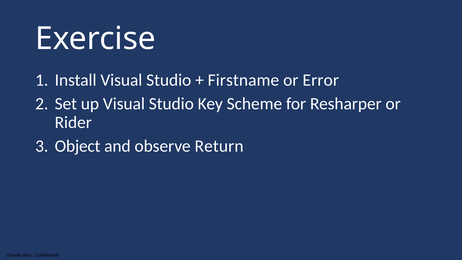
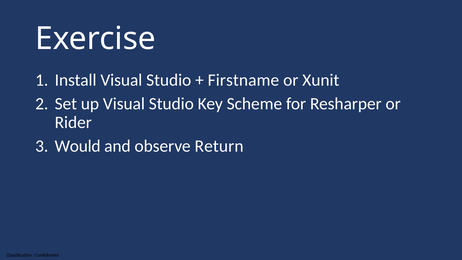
Error: Error -> Xunit
Object: Object -> Would
